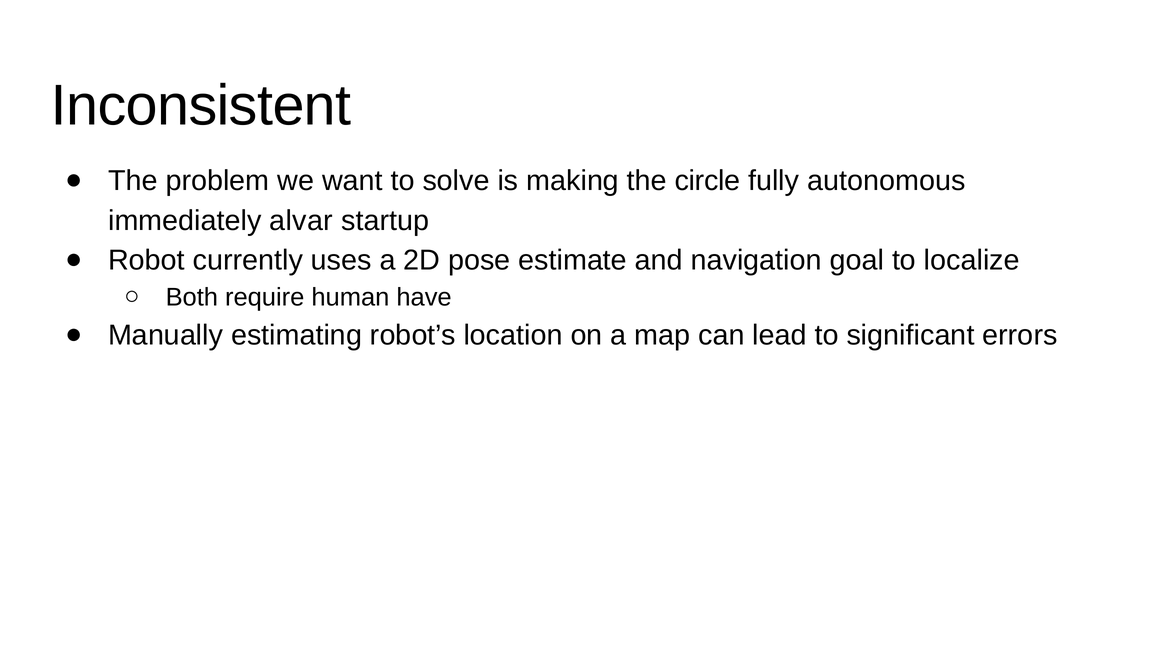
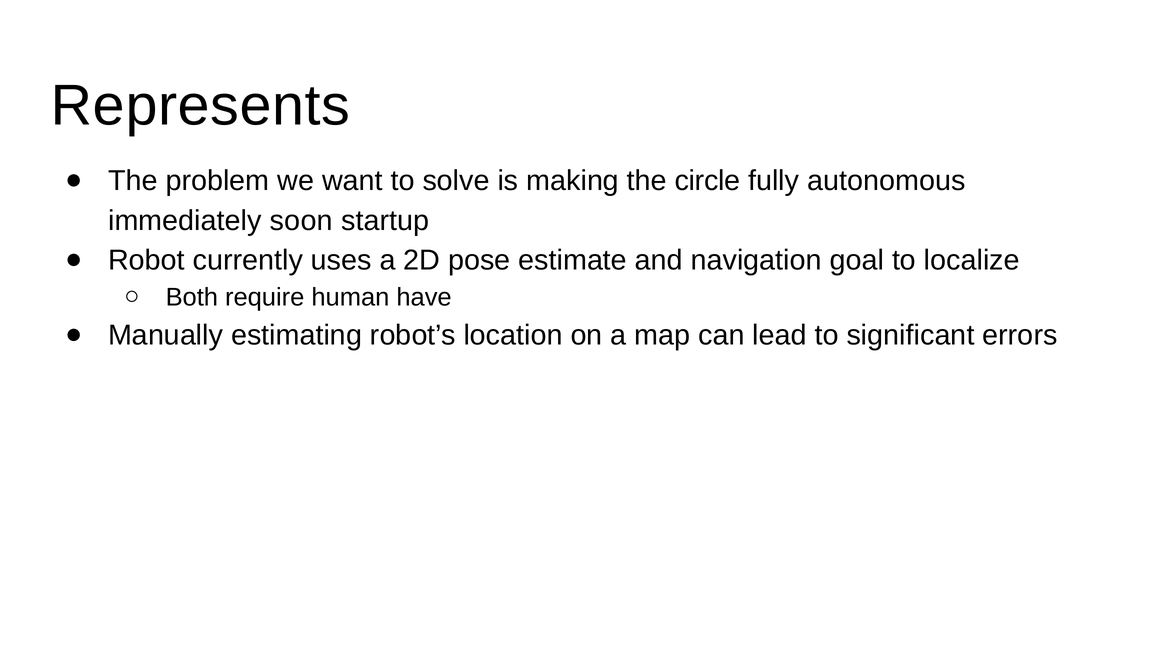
Inconsistent: Inconsistent -> Represents
alvar: alvar -> soon
